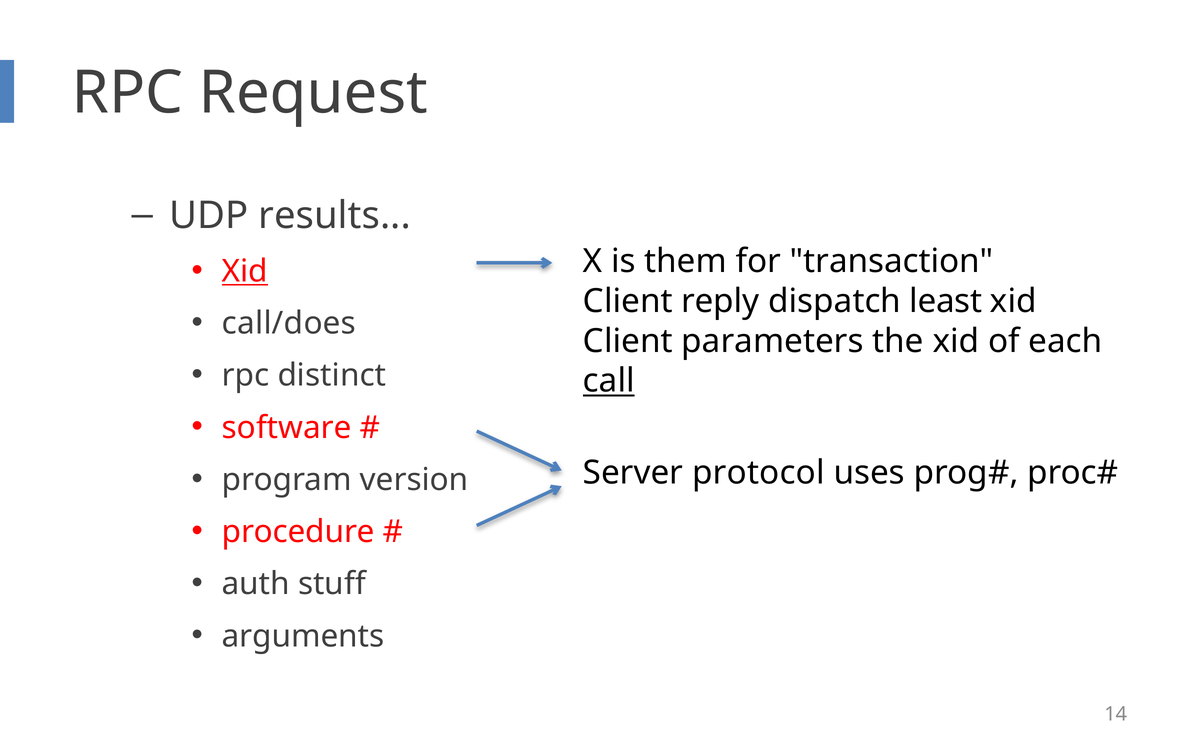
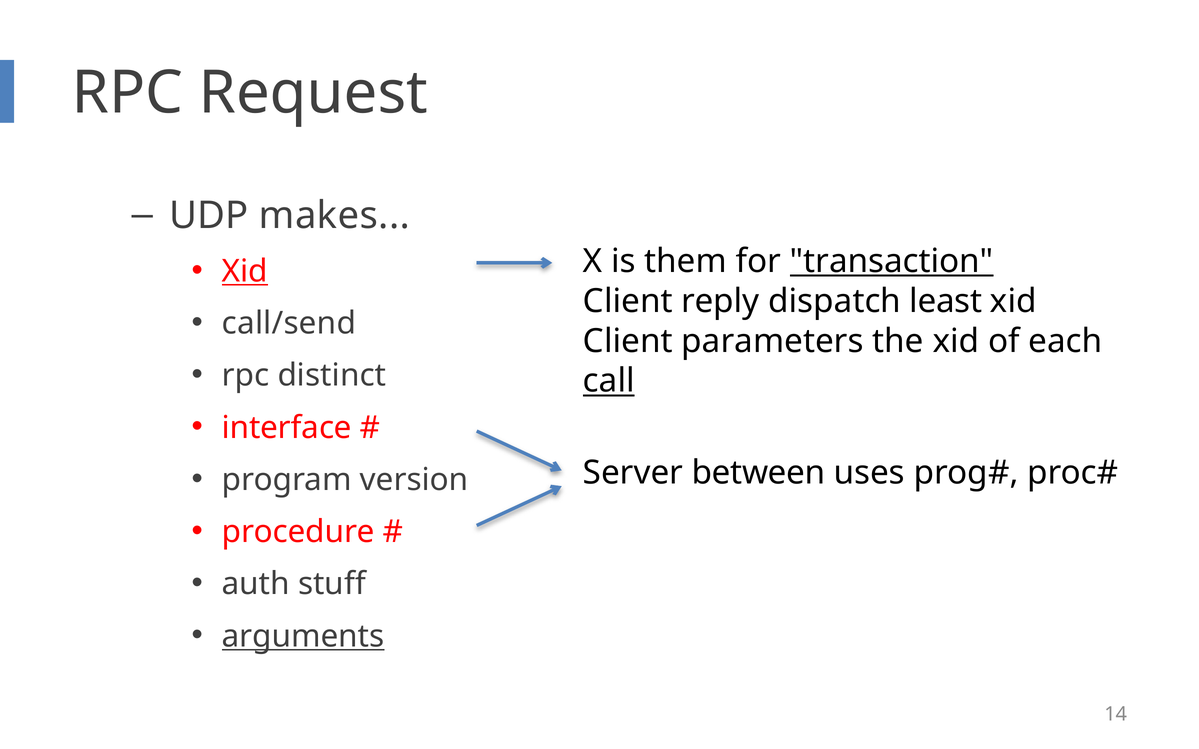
results: results -> makes
transaction underline: none -> present
call/does: call/does -> call/send
software: software -> interface
protocol: protocol -> between
arguments underline: none -> present
